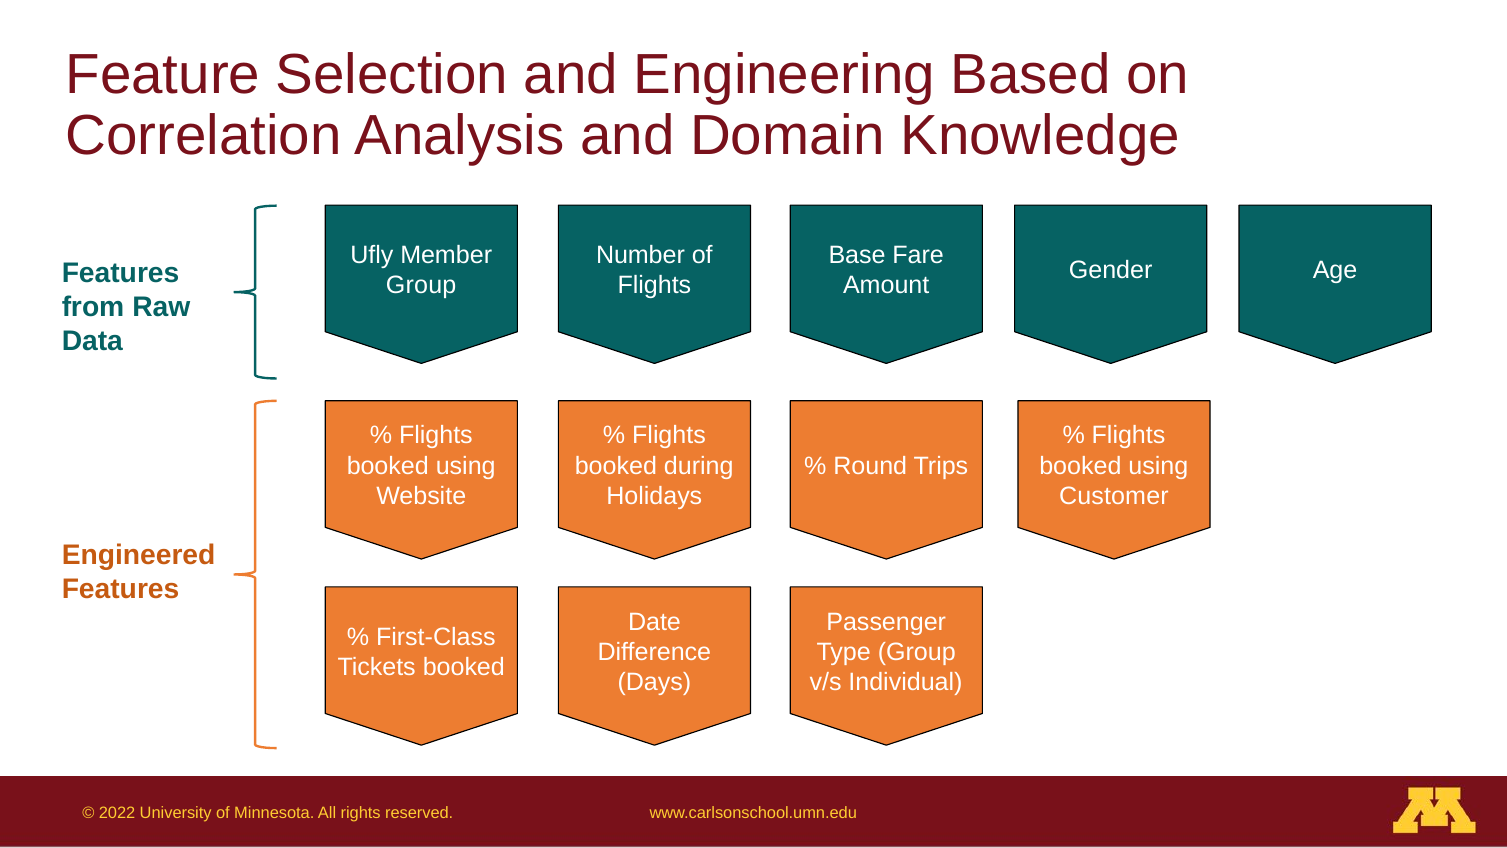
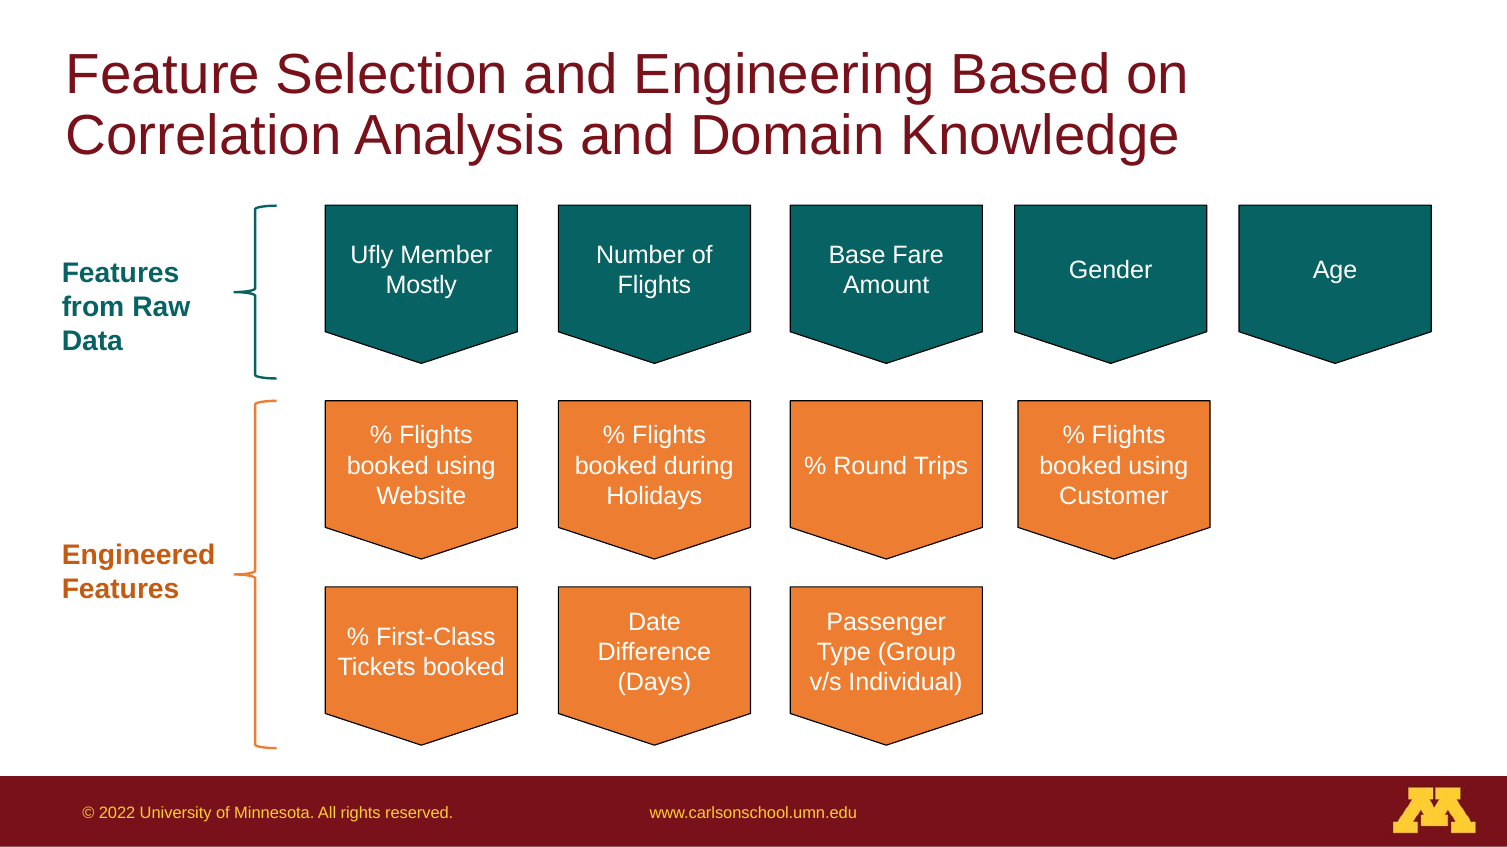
Group at (421, 285): Group -> Mostly
